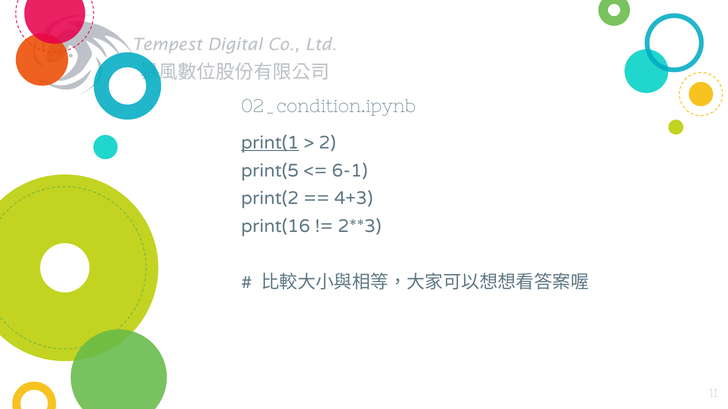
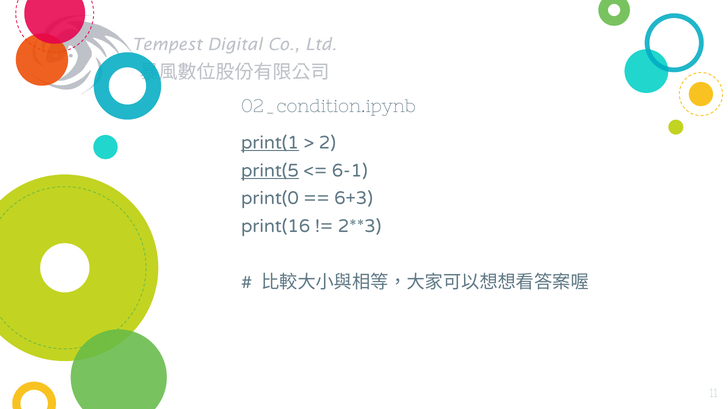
print(5 underline: none -> present
print(2: print(2 -> print(0
4+3: 4+3 -> 6+3
